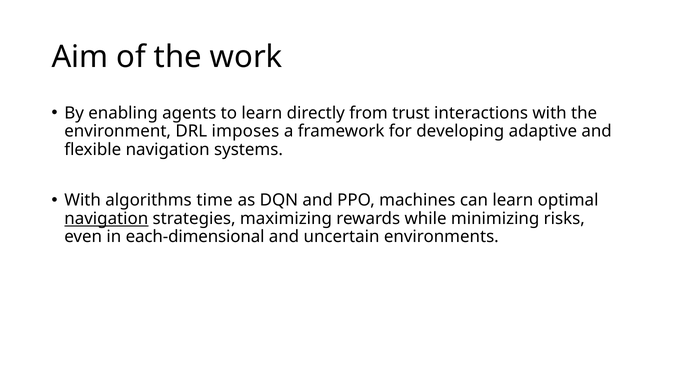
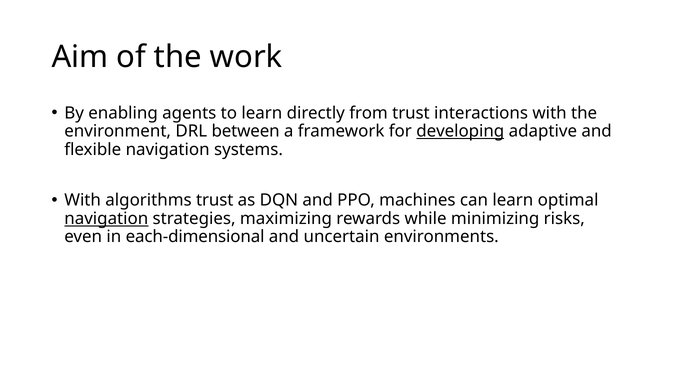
imposes: imposes -> between
developing underline: none -> present
algorithms time: time -> trust
